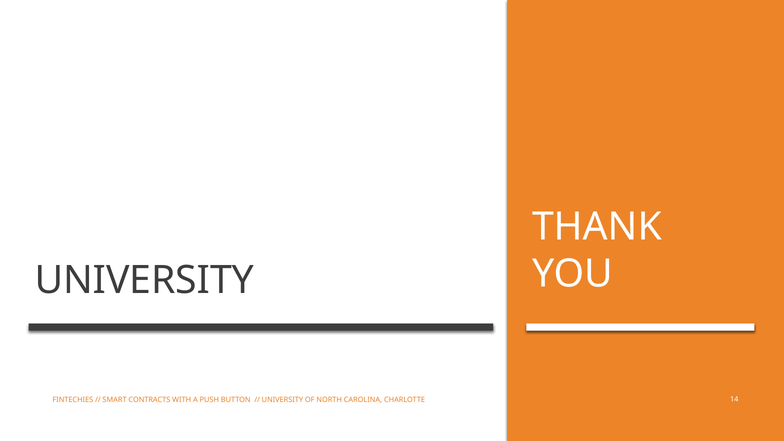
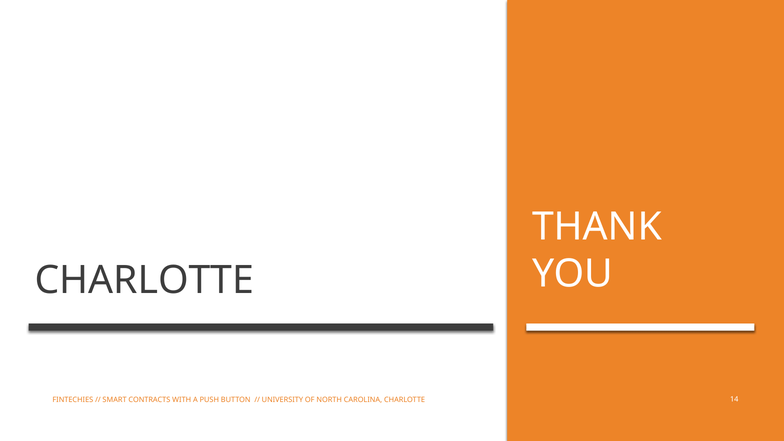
UNIVERSITY at (144, 280): UNIVERSITY -> CHARLOTTE
